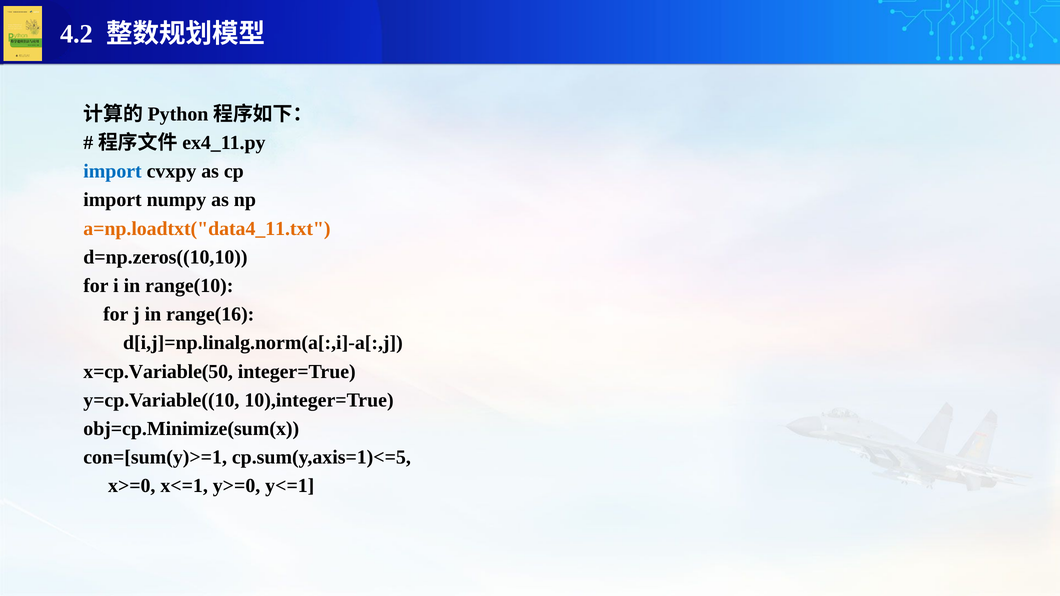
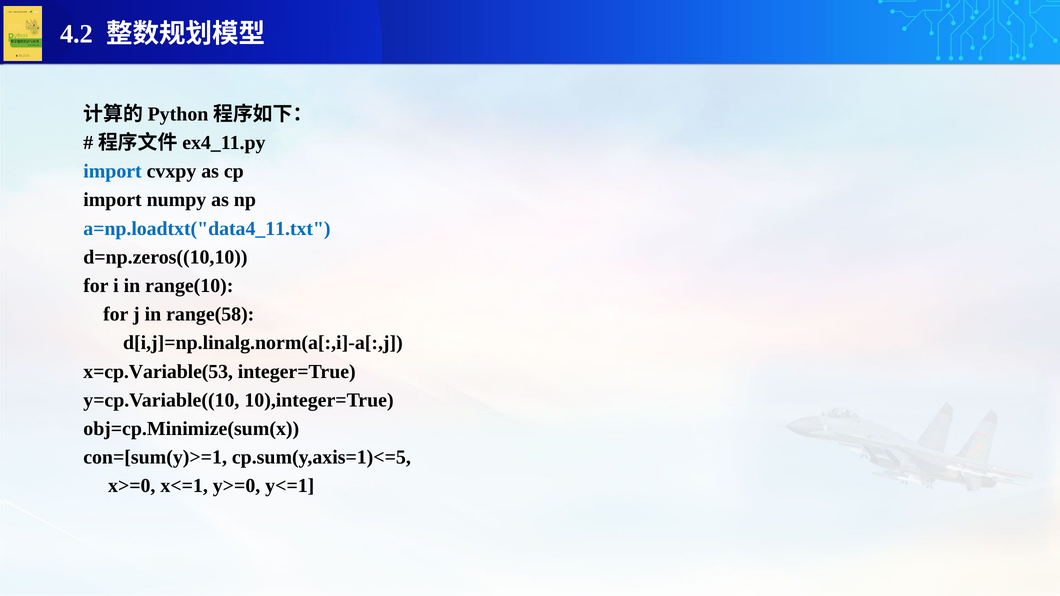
a=np.loadtxt("data4_11.txt colour: orange -> blue
range(16: range(16 -> range(58
x=cp.Variable(50: x=cp.Variable(50 -> x=cp.Variable(53
